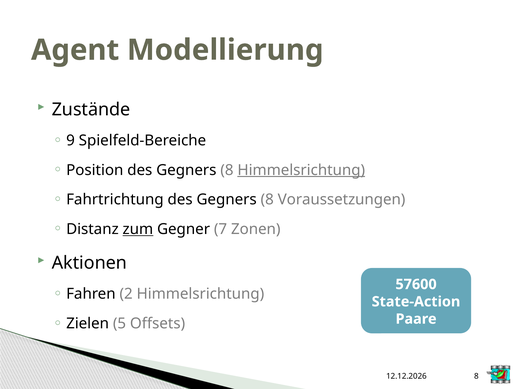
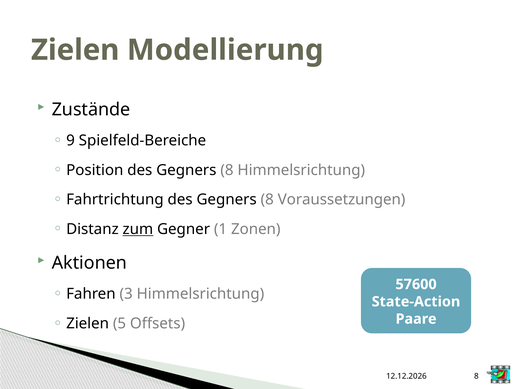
Agent at (75, 50): Agent -> Zielen
Himmelsrichtung at (301, 170) underline: present -> none
7: 7 -> 1
2: 2 -> 3
